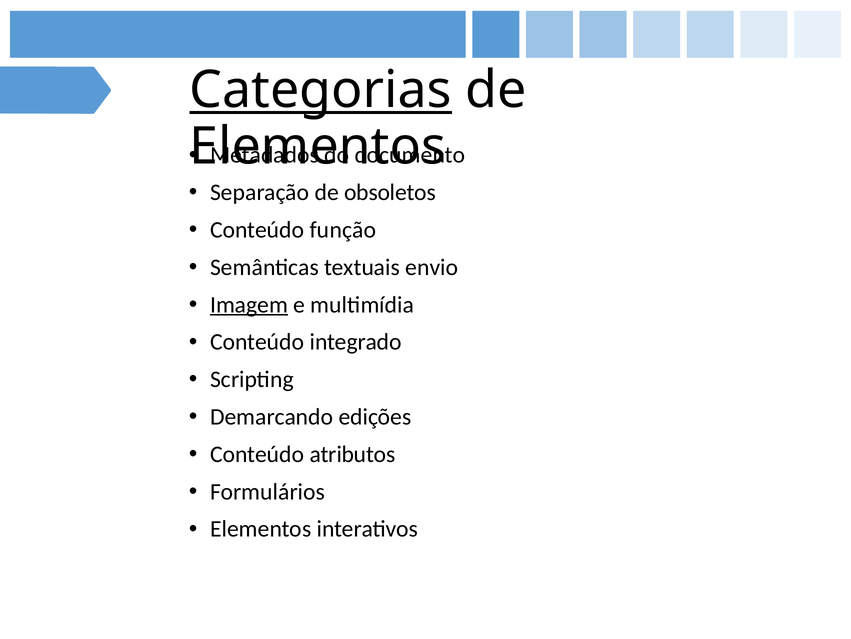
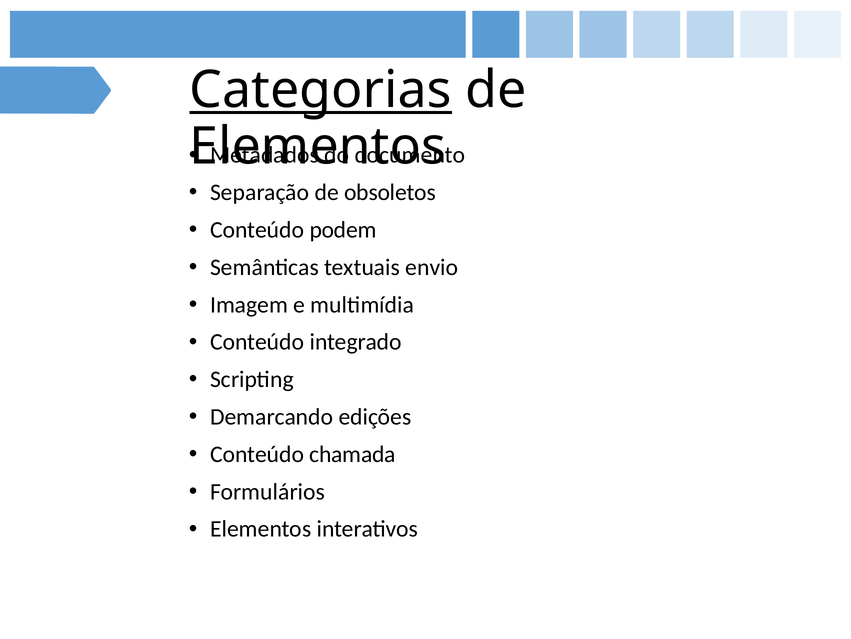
função: função -> podem
Imagem underline: present -> none
atributos: atributos -> chamada
